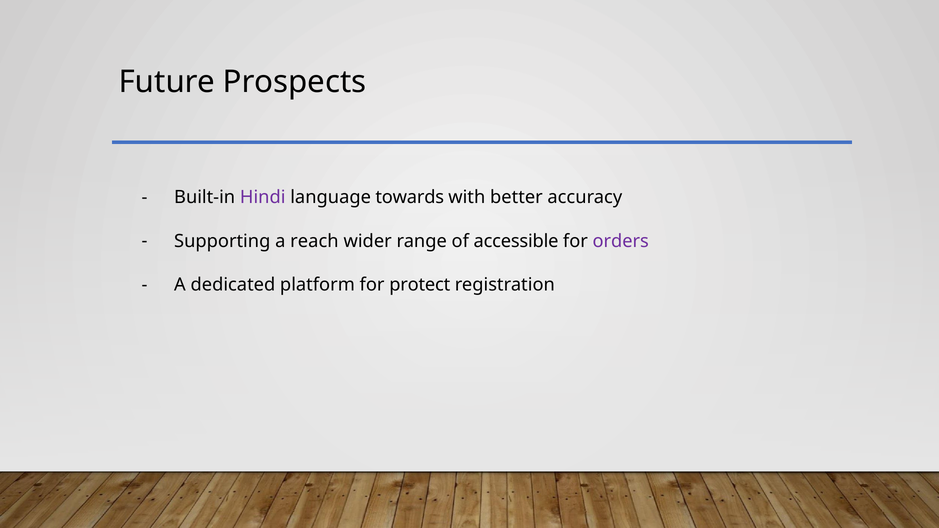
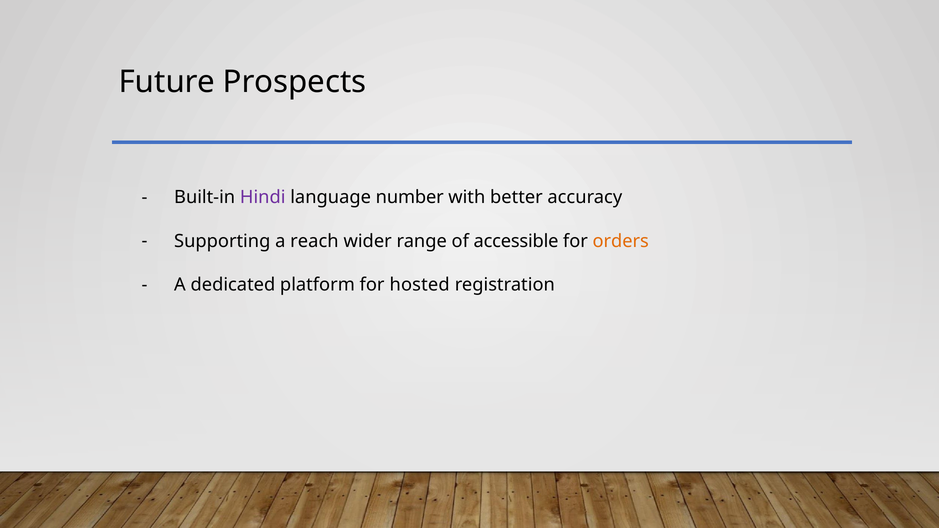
towards: towards -> number
orders colour: purple -> orange
protect: protect -> hosted
